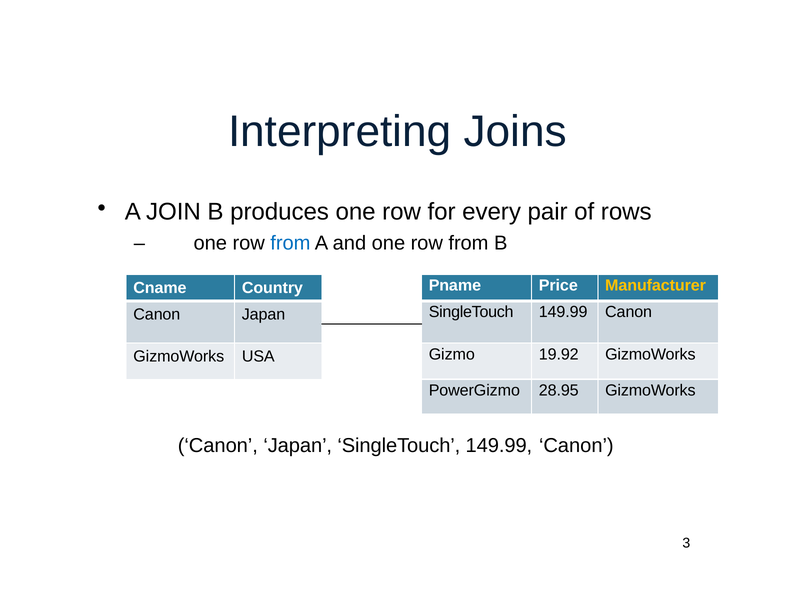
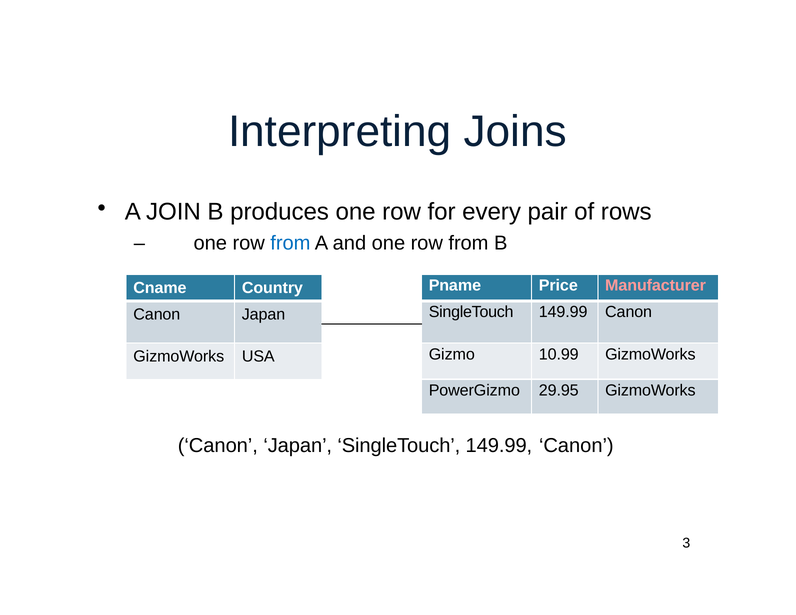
Manufacturer colour: yellow -> pink
19.92: 19.92 -> 10.99
28.95: 28.95 -> 29.95
